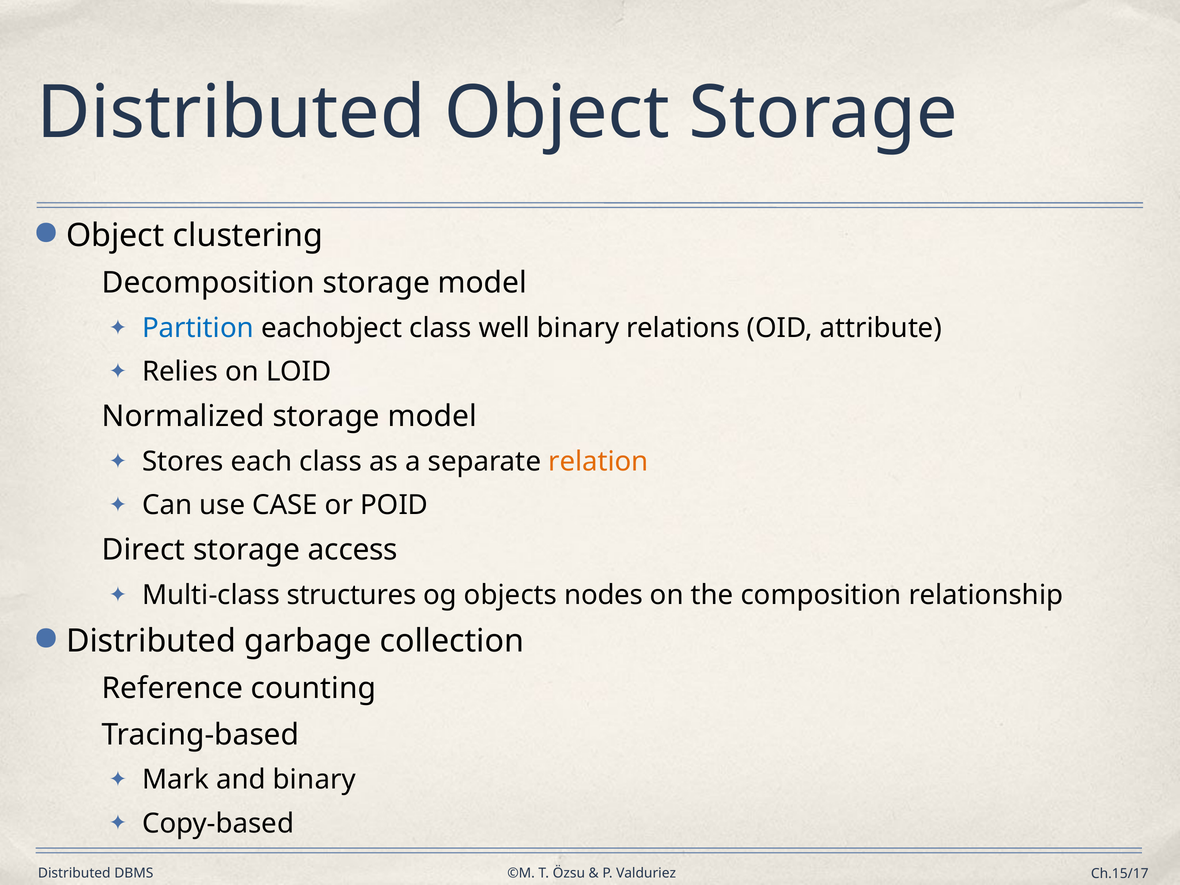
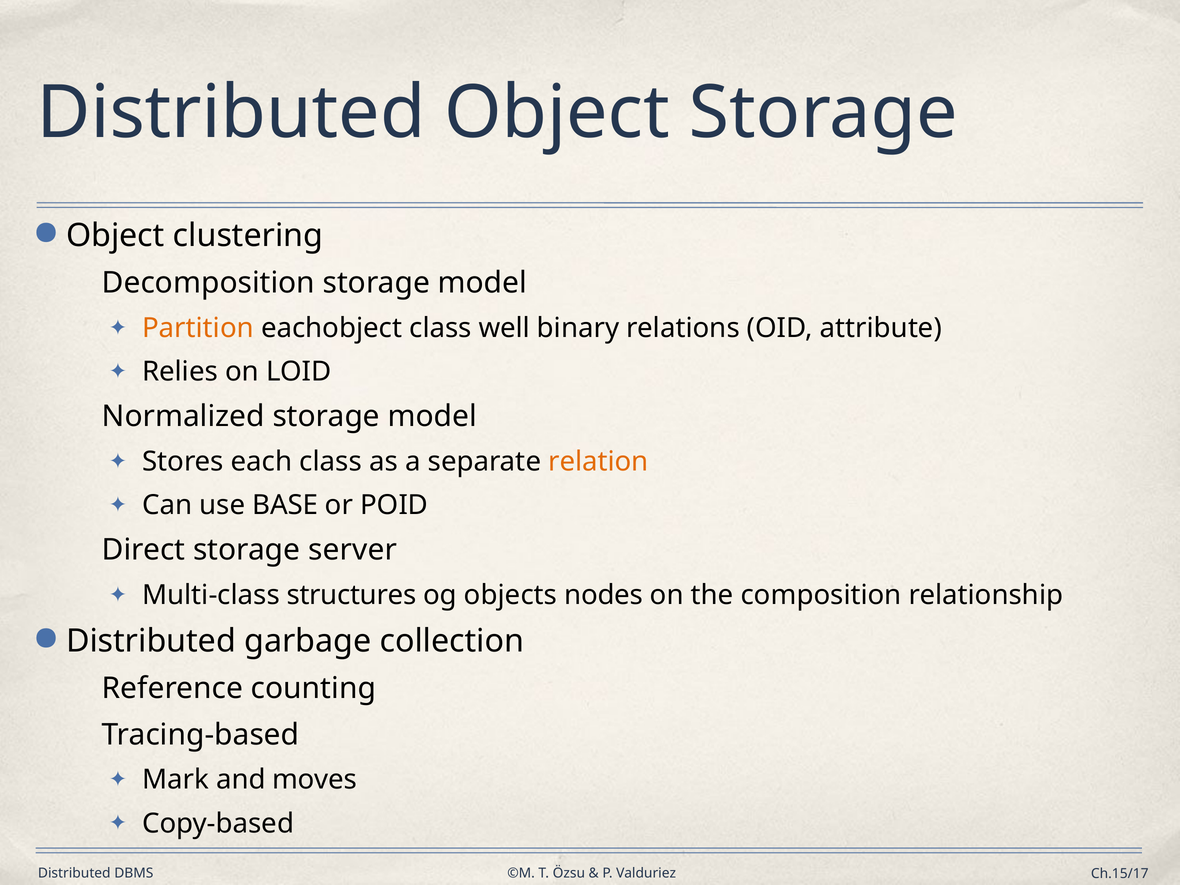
Partition colour: blue -> orange
CASE: CASE -> BASE
access: access -> server
and binary: binary -> moves
